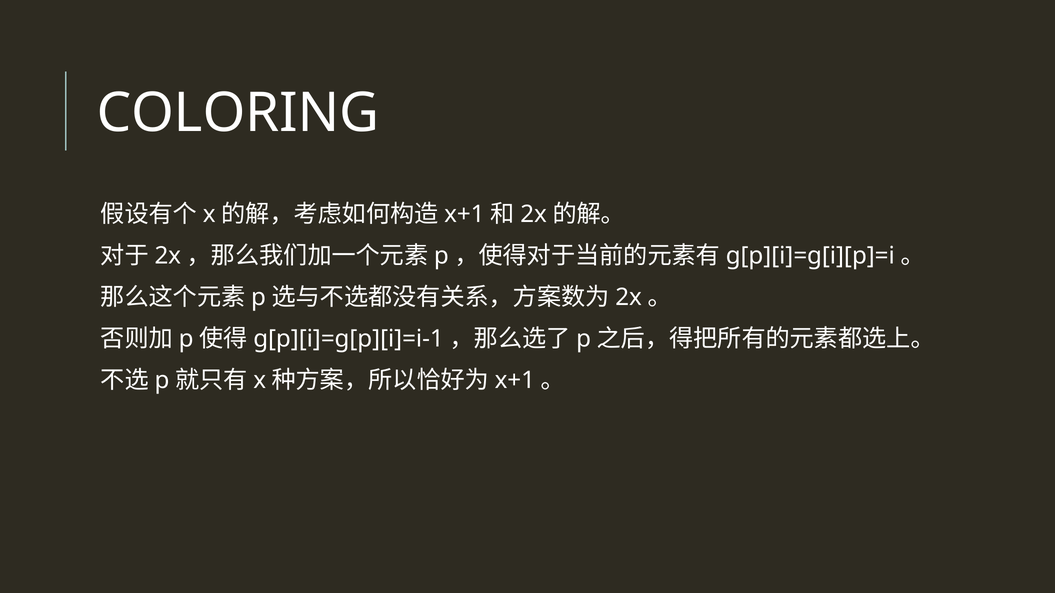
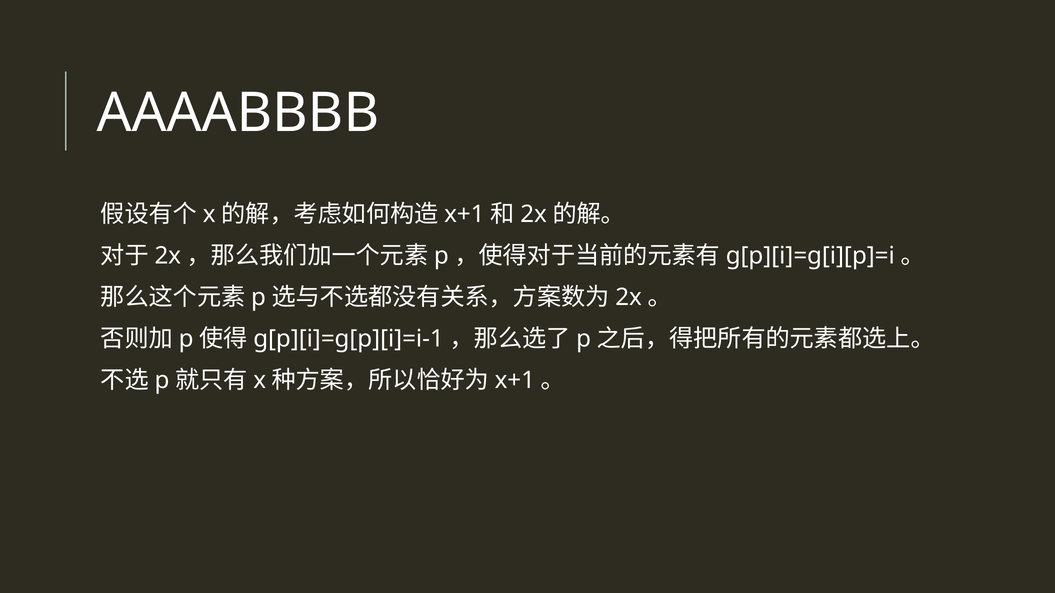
COLORING: COLORING -> AAAABBBB
